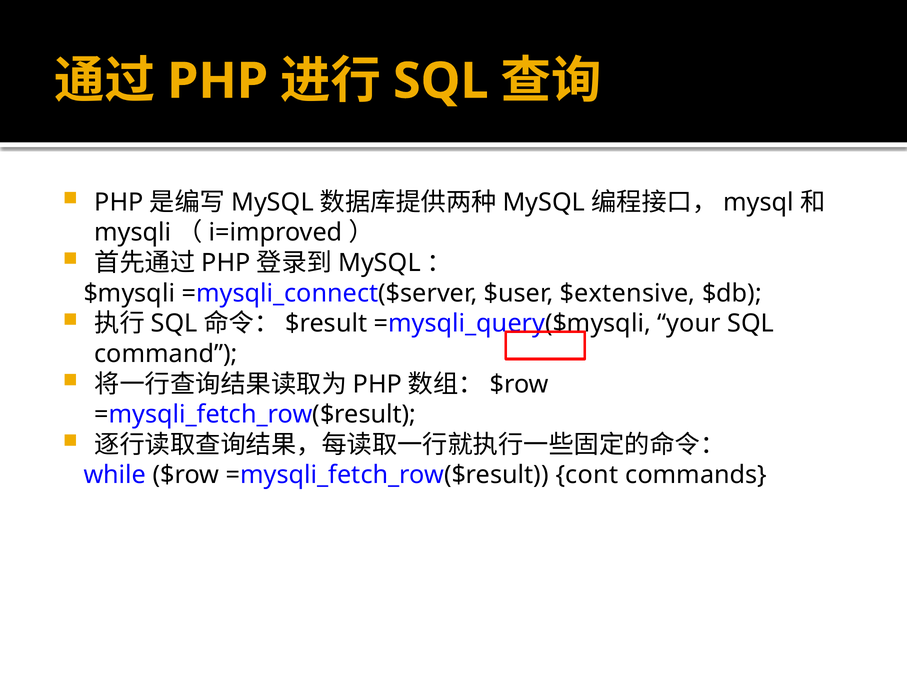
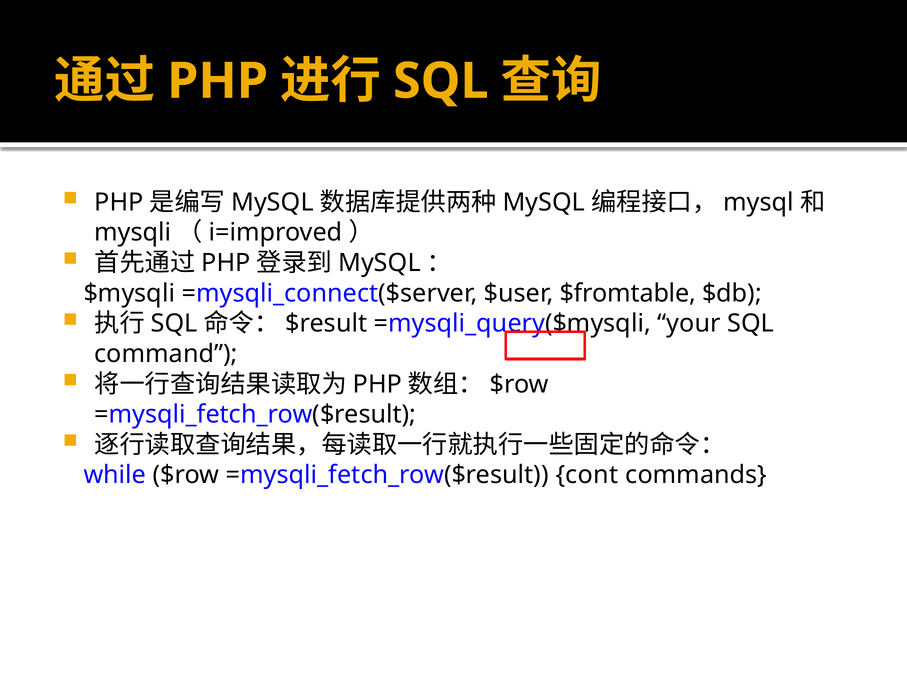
$extensive: $extensive -> $fromtable
